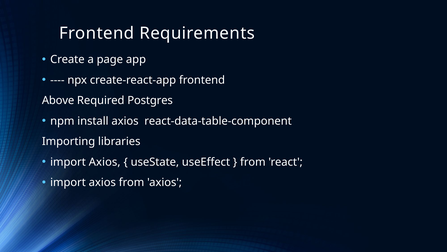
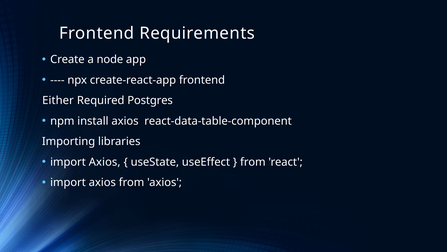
page: page -> node
Above: Above -> Either
